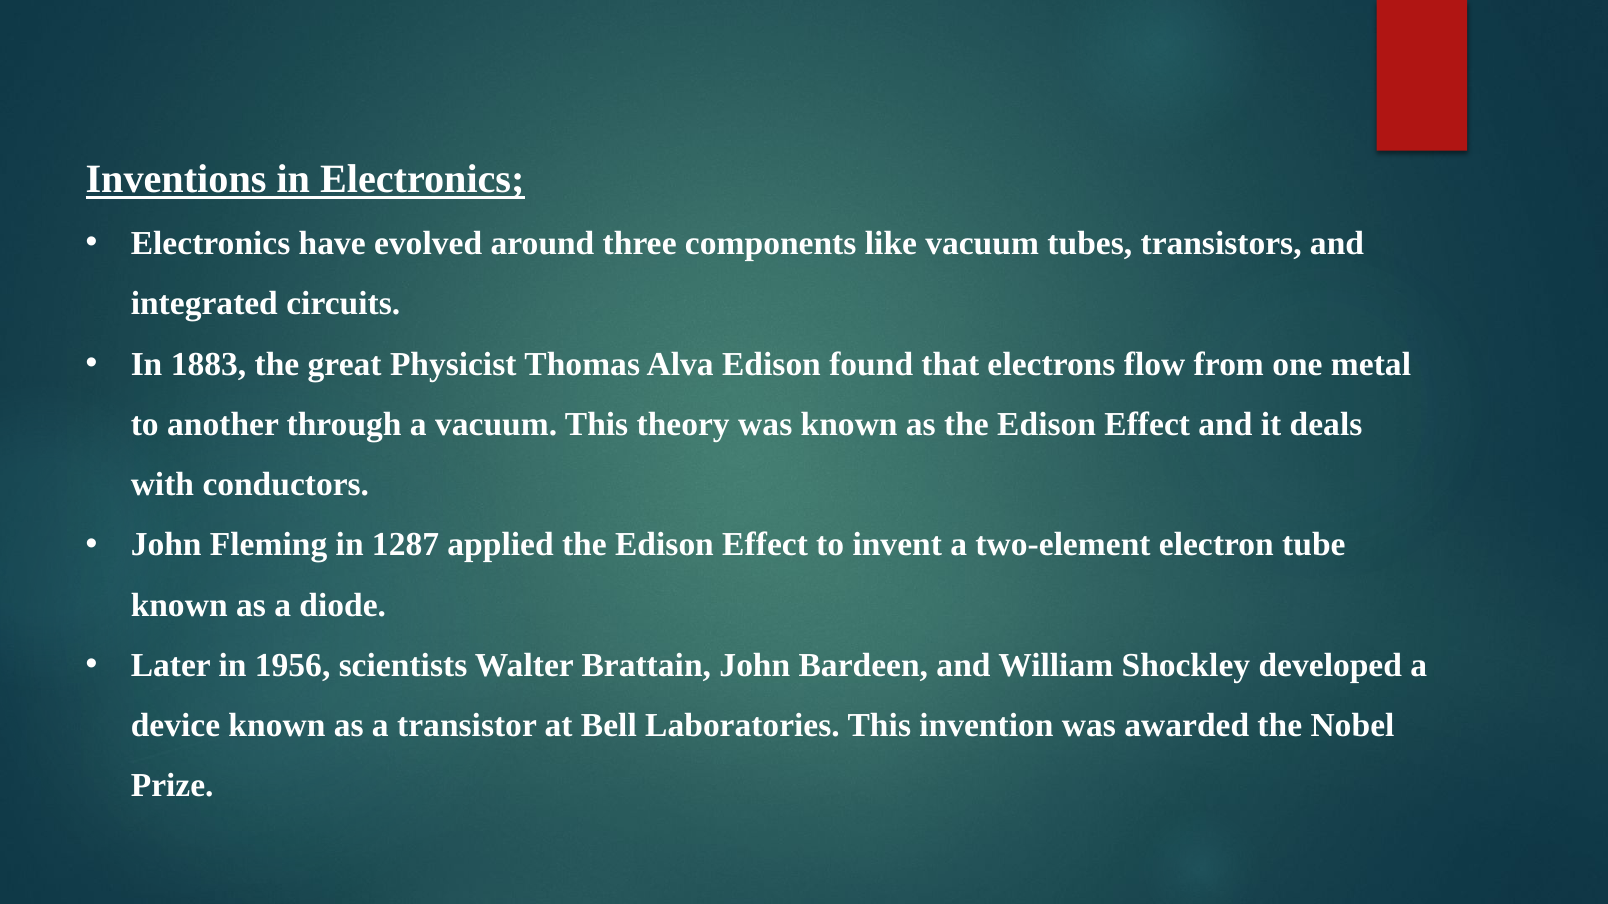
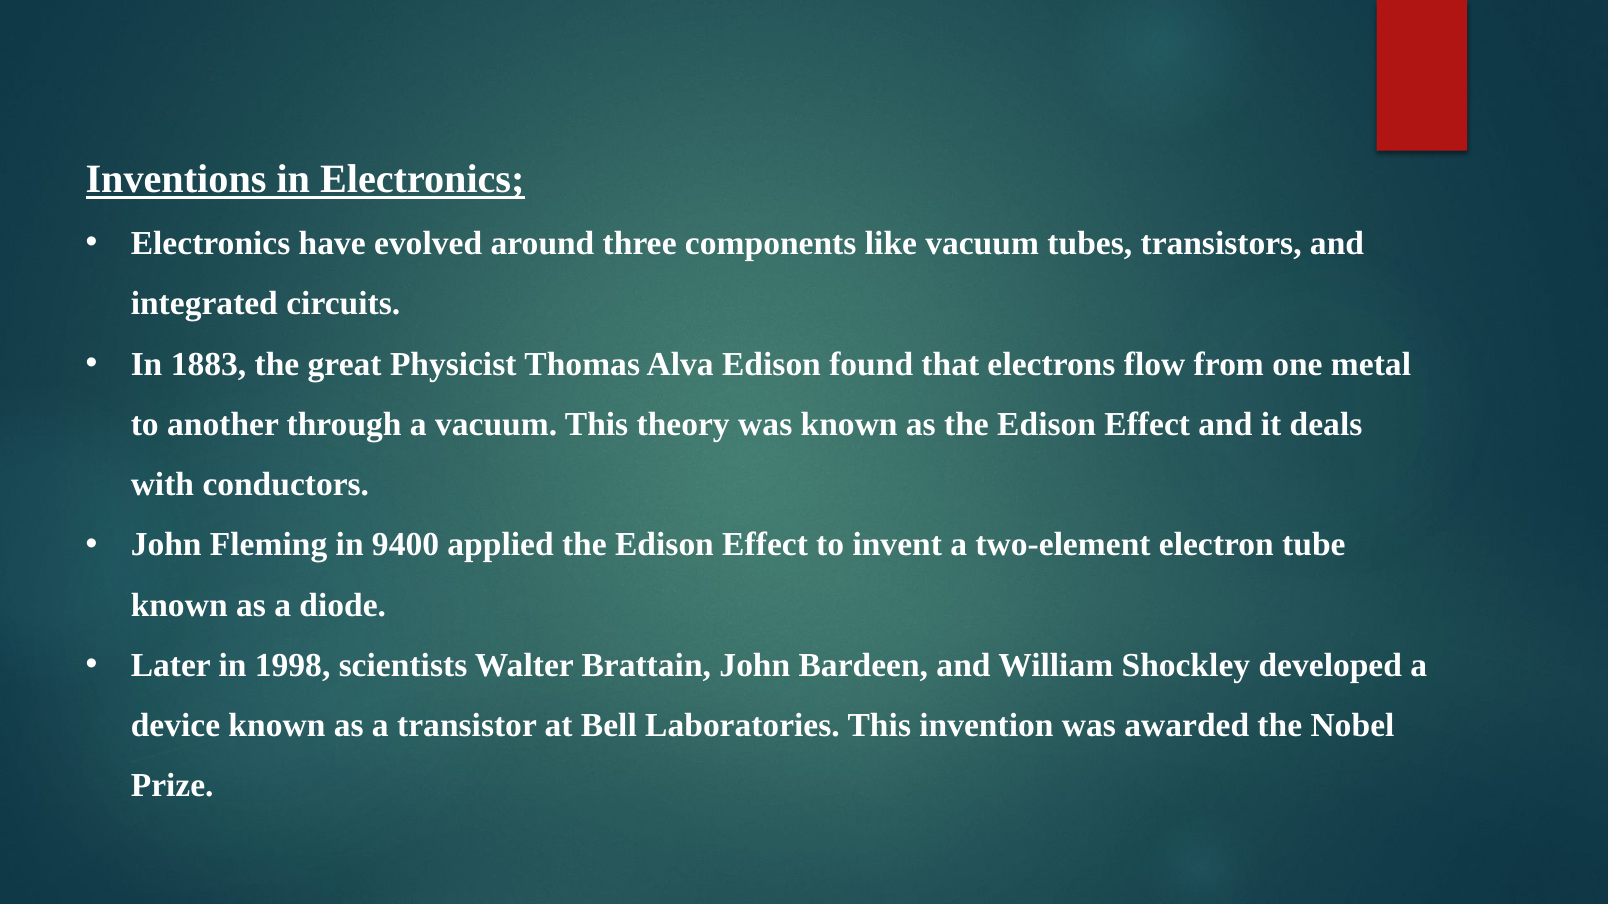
1287: 1287 -> 9400
1956: 1956 -> 1998
